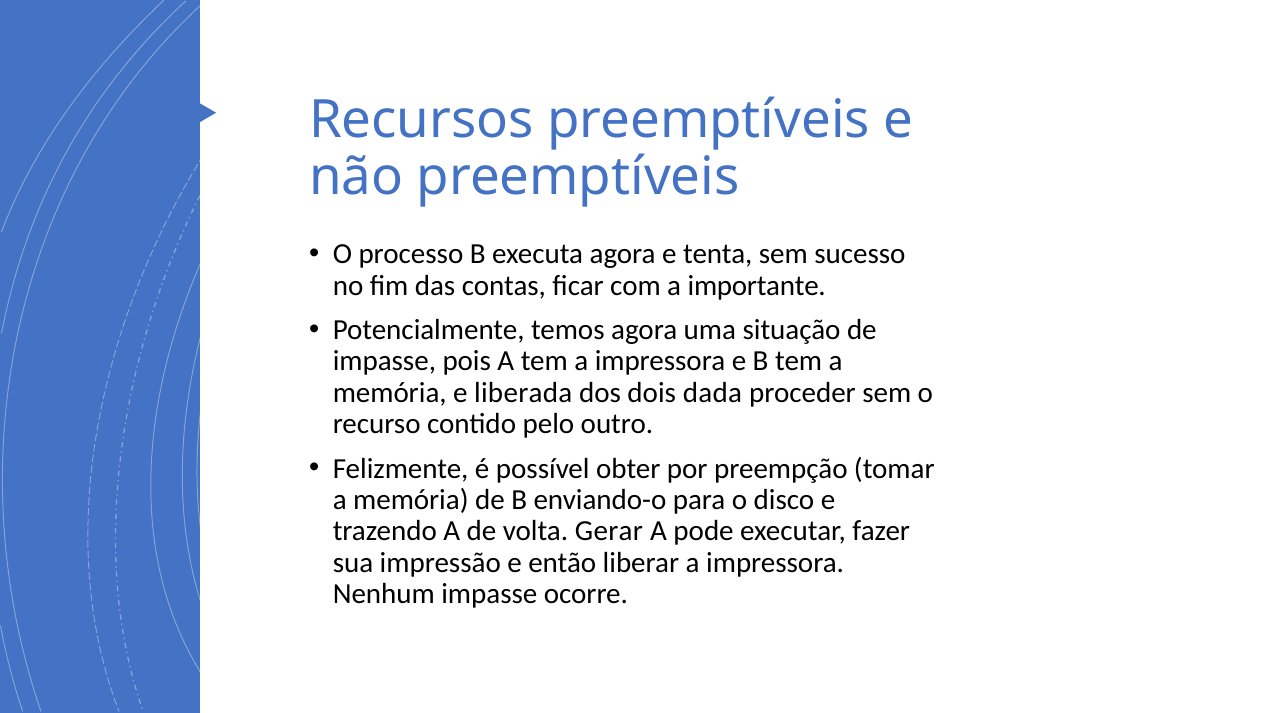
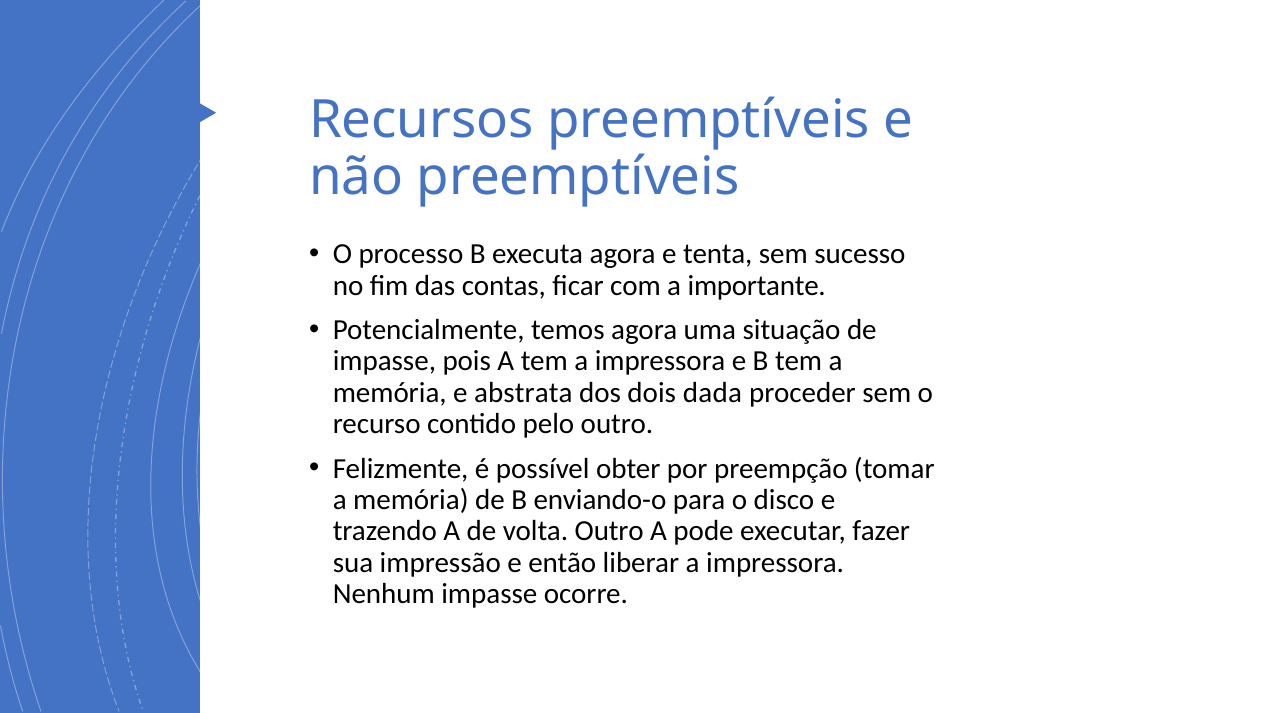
liberada: liberada -> abstrata
volta Gerar: Gerar -> Outro
